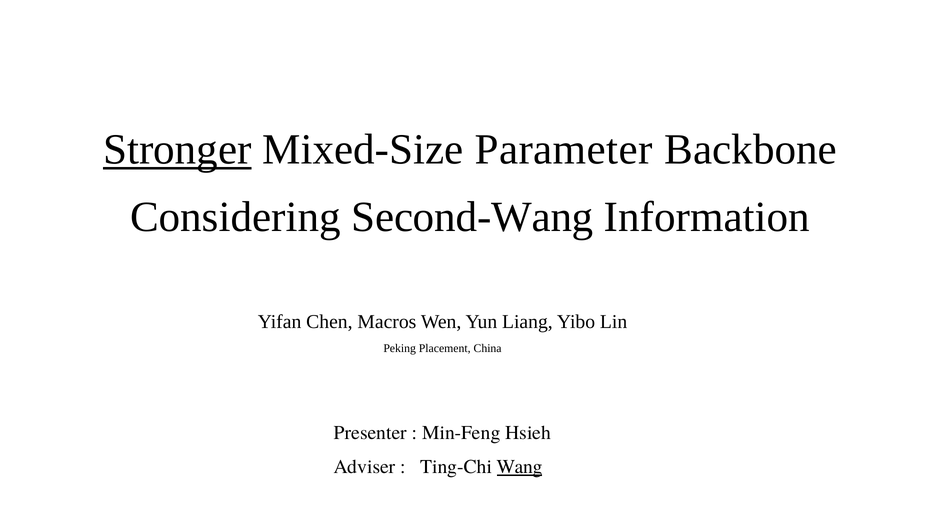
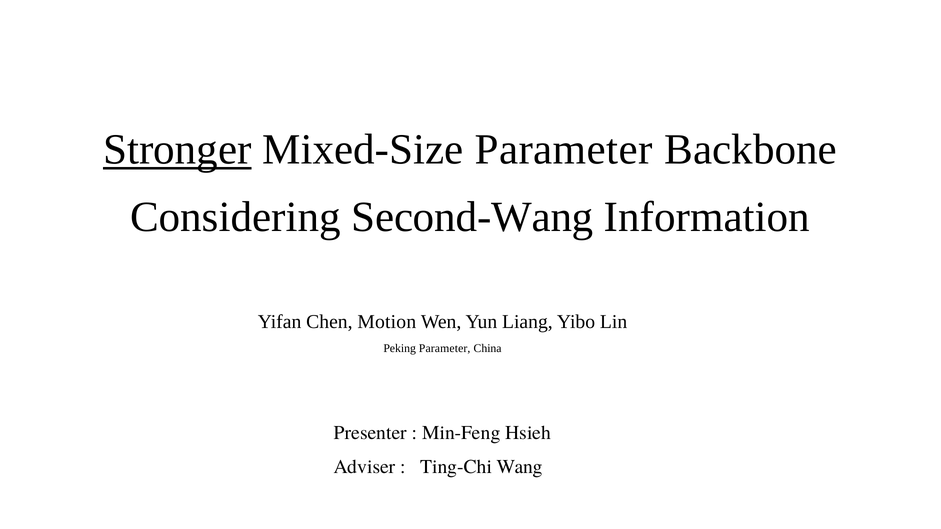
Macros: Macros -> Motion
Peking Placement: Placement -> Parameter
Wang underline: present -> none
